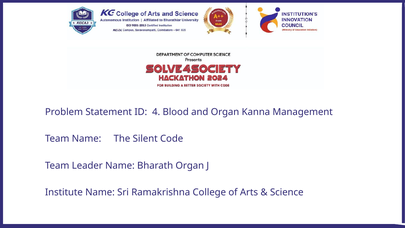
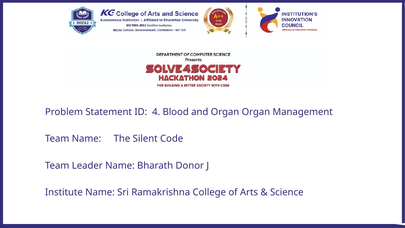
Organ Kanna: Kanna -> Organ
Bharath Organ: Organ -> Donor
